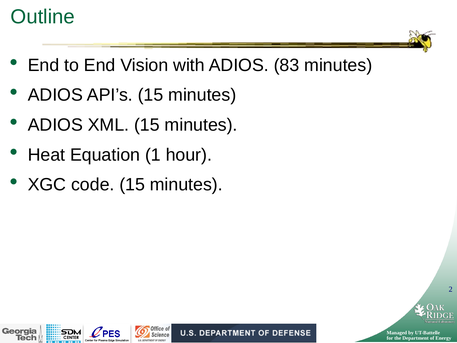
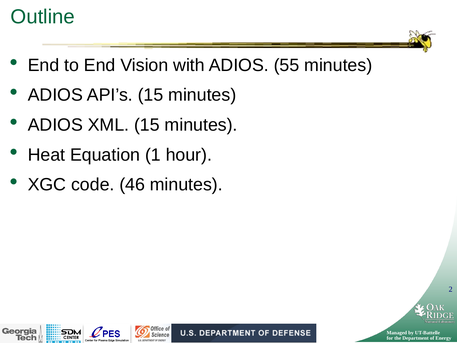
83: 83 -> 55
code 15: 15 -> 46
